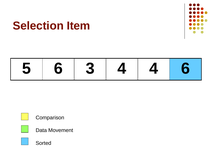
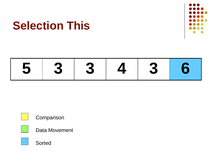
Item: Item -> This
5 6: 6 -> 3
4 4: 4 -> 3
